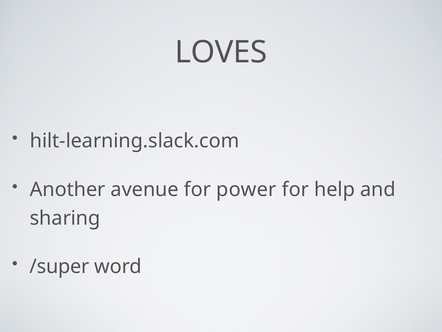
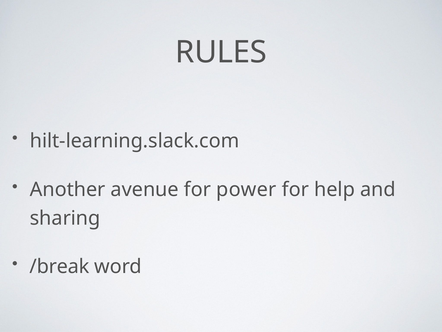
LOVES: LOVES -> RULES
/super: /super -> /break
